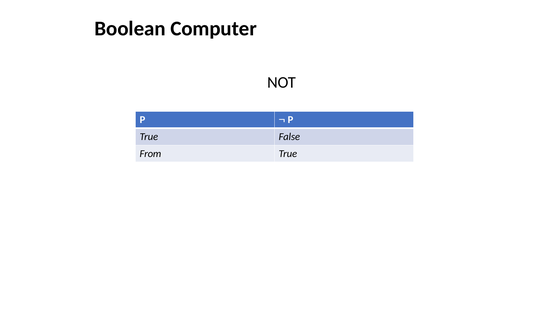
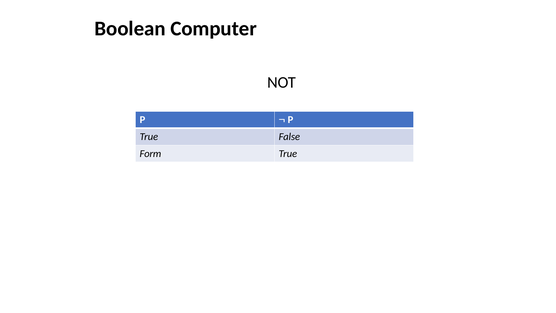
From: From -> Form
